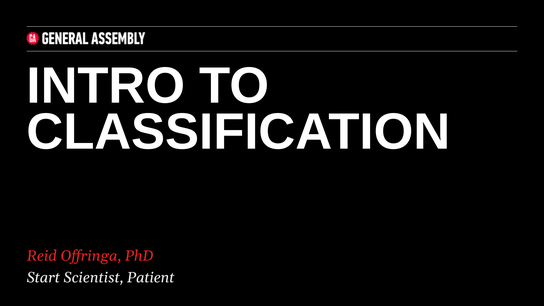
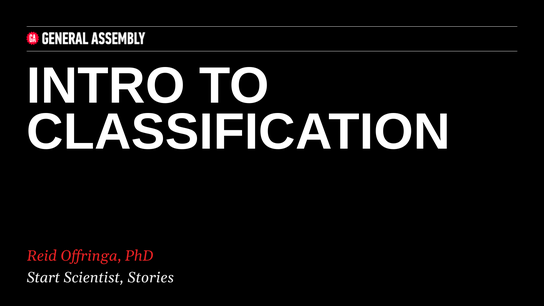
Patient: Patient -> Stories
